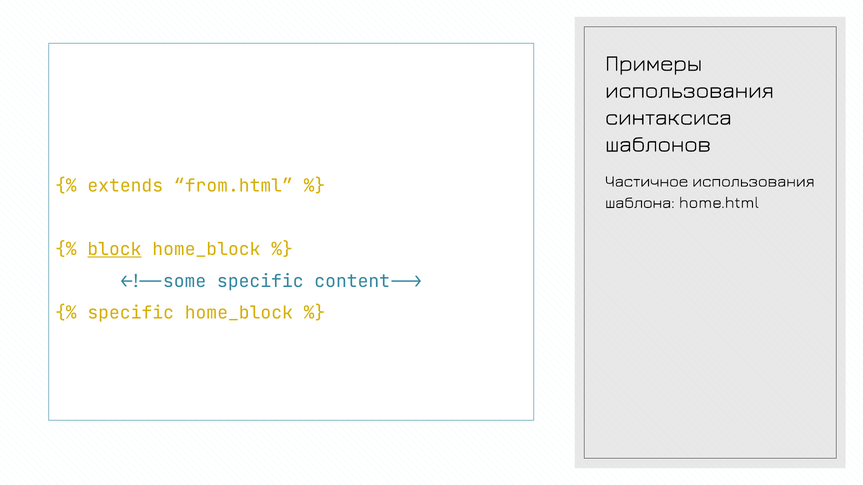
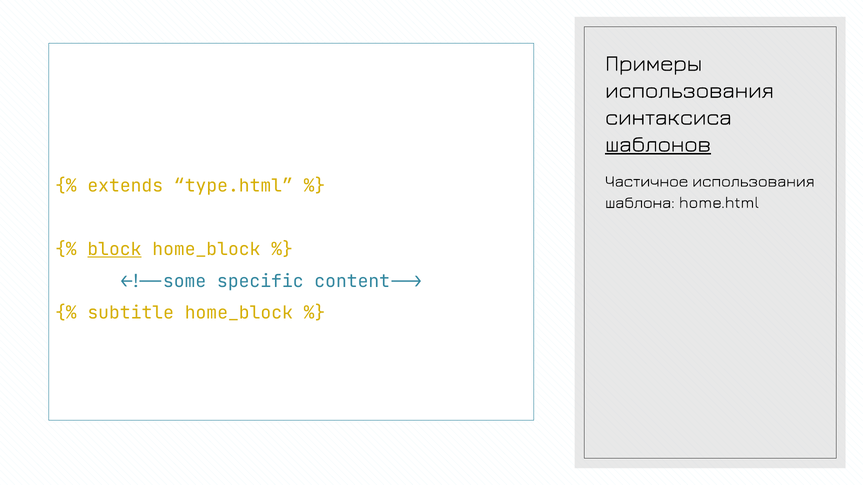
шаблонов underline: none -> present
from.html: from.html -> type.html
specific at (131, 313): specific -> subtitle
